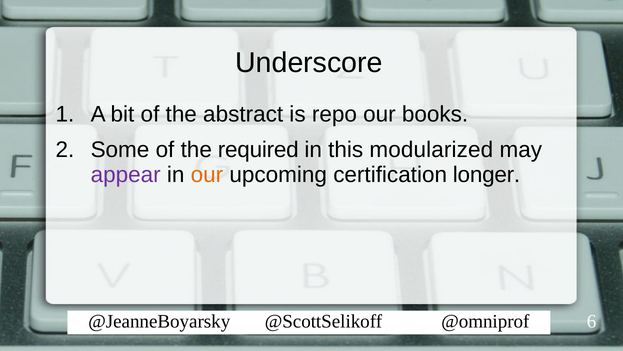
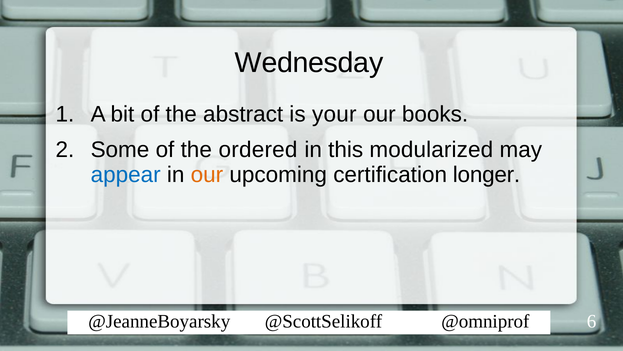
Underscore: Underscore -> Wednesday
repo: repo -> your
required: required -> ordered
appear colour: purple -> blue
